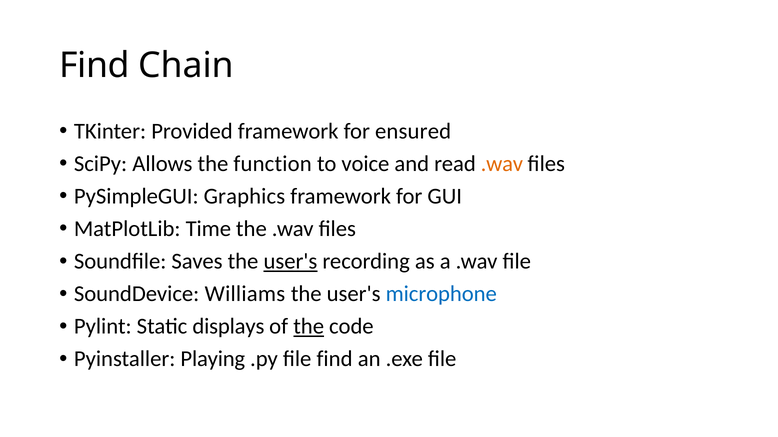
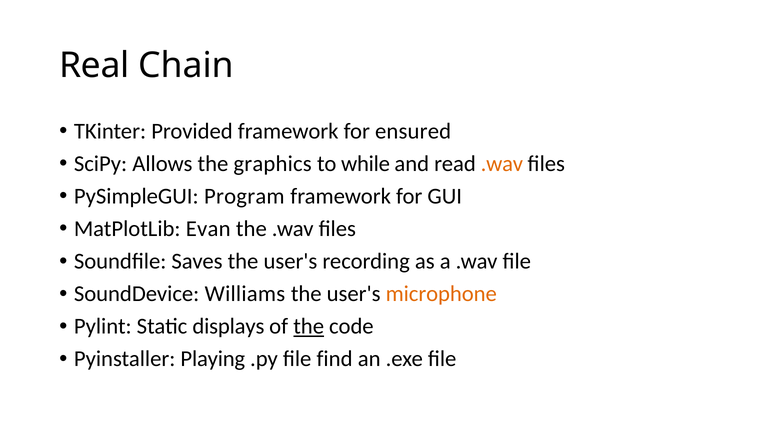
Find at (94, 65): Find -> Real
function: function -> graphics
voice: voice -> while
Graphics: Graphics -> Program
Time: Time -> Evan
user's at (290, 262) underline: present -> none
microphone colour: blue -> orange
